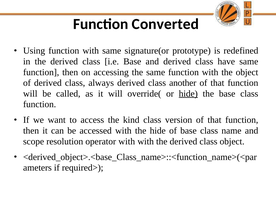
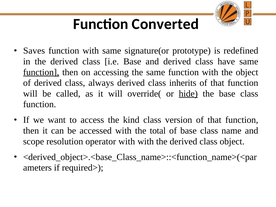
Using: Using -> Saves
function at (41, 72) underline: none -> present
another: another -> inherits
the hide: hide -> total
